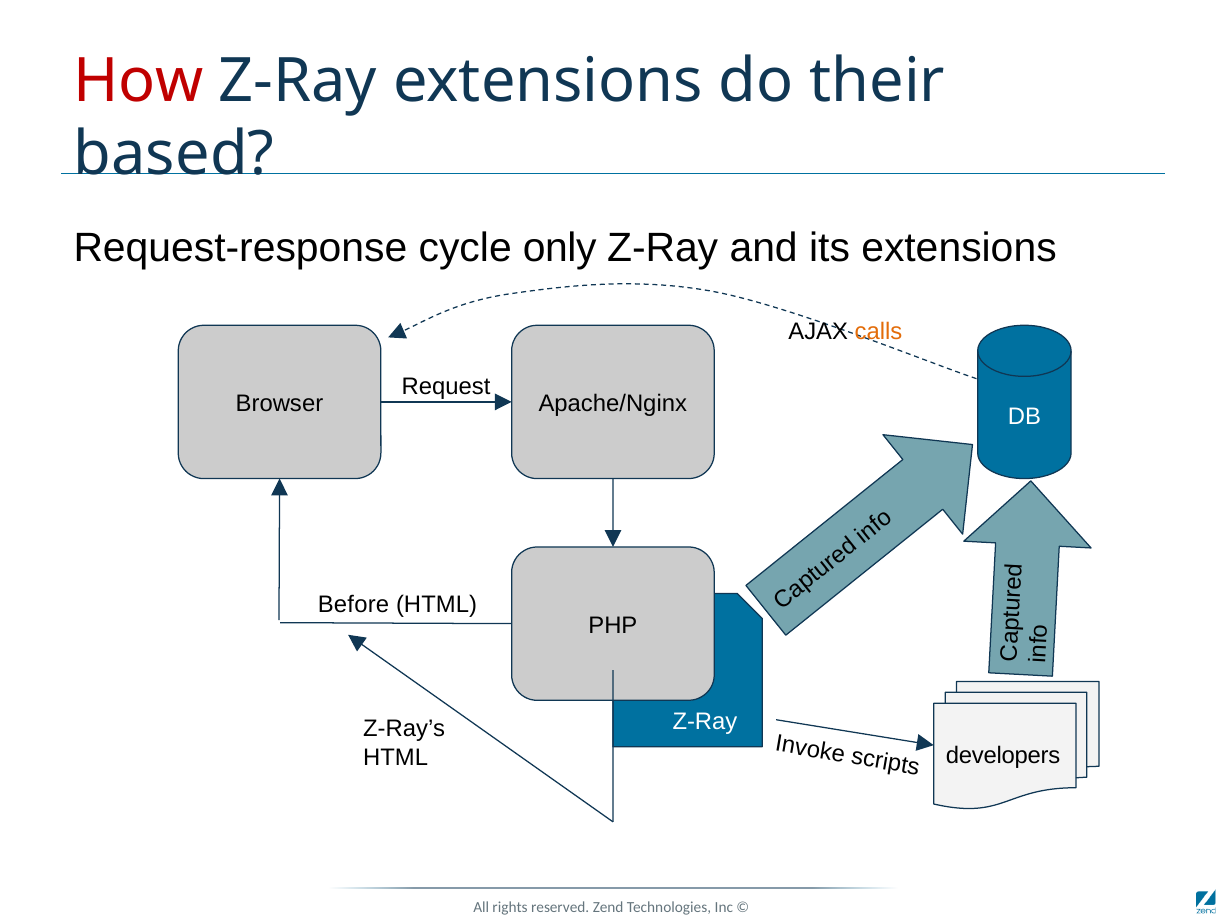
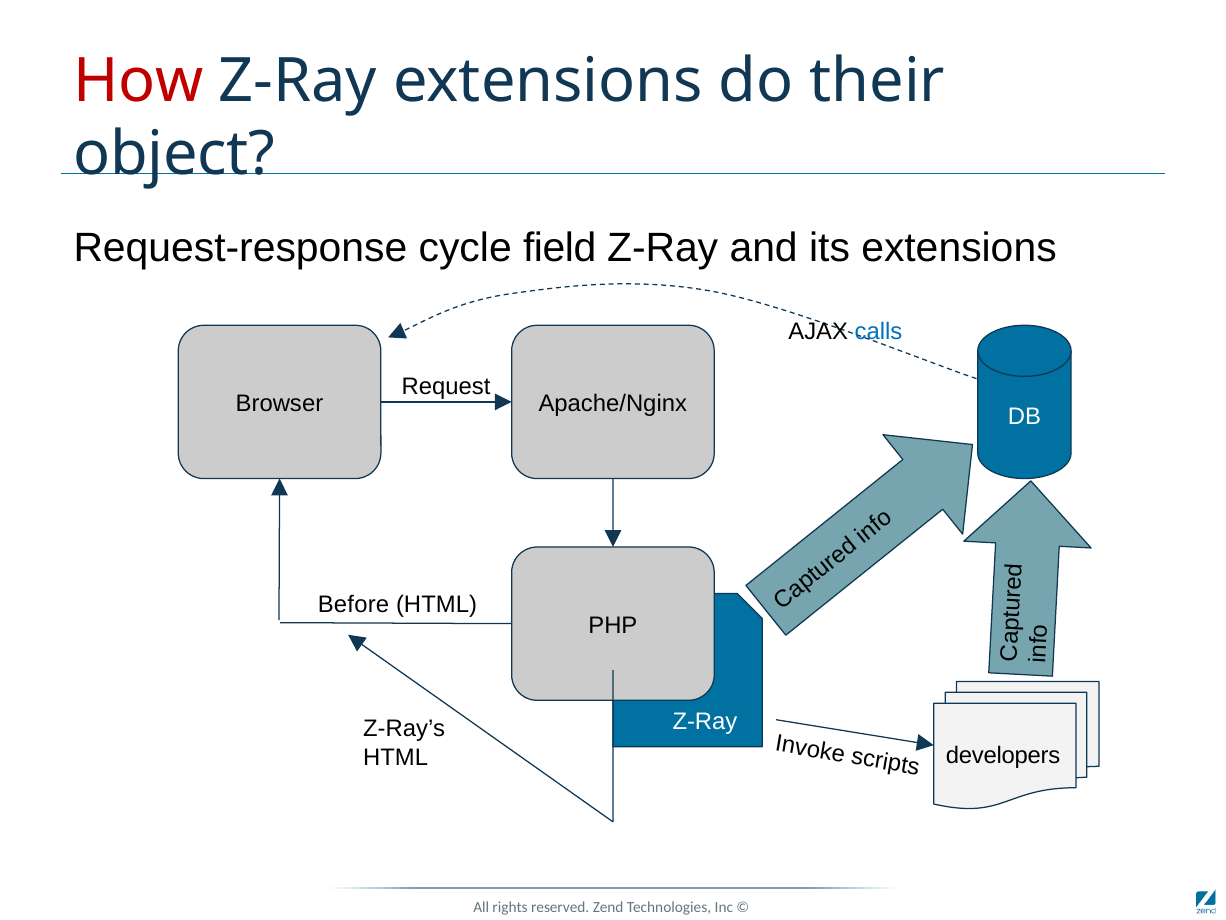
based: based -> object
only: only -> field
calls colour: orange -> blue
